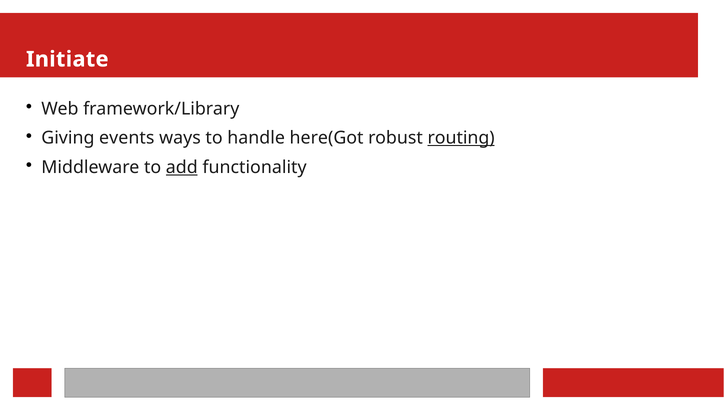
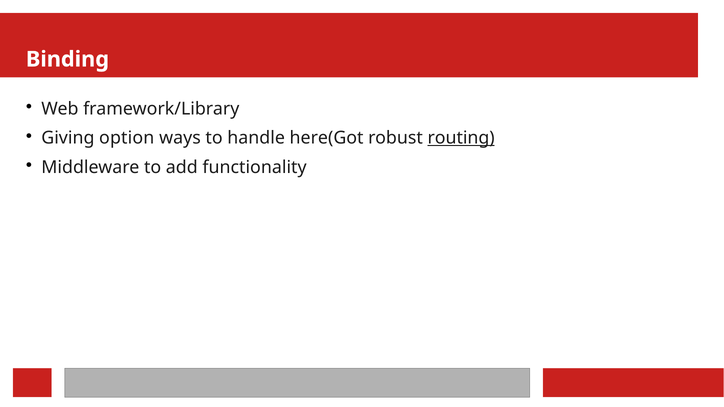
Initiate: Initiate -> Binding
events: events -> option
add underline: present -> none
